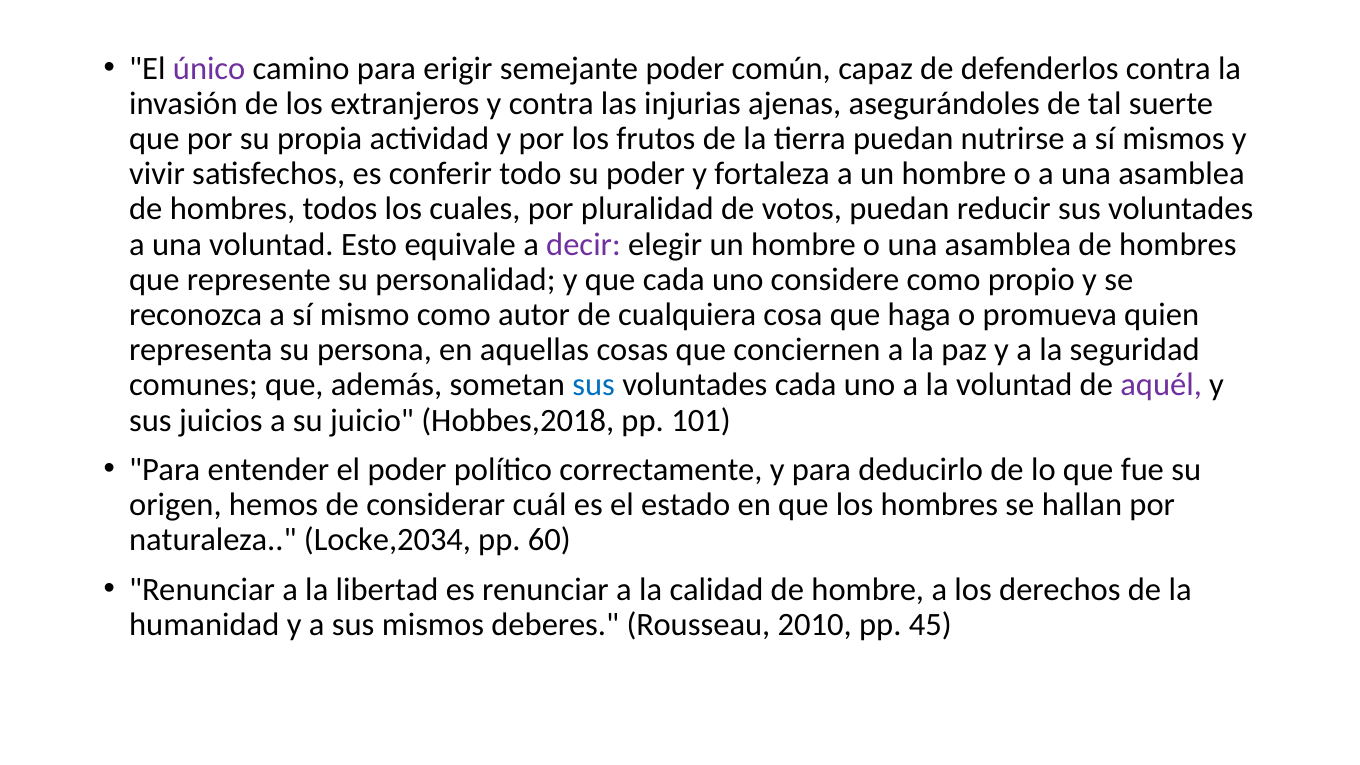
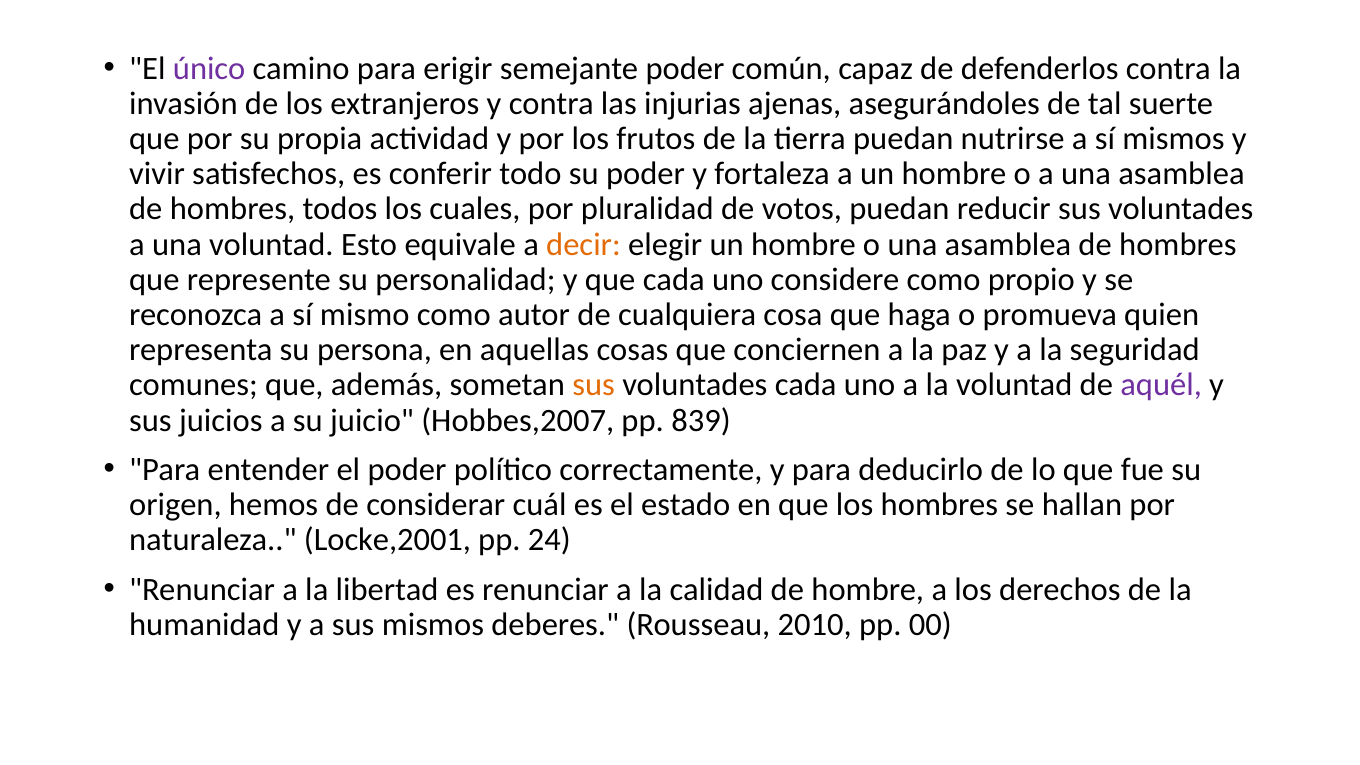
decir colour: purple -> orange
sus at (594, 385) colour: blue -> orange
Hobbes,2018: Hobbes,2018 -> Hobbes,2007
101: 101 -> 839
Locke,2034: Locke,2034 -> Locke,2001
60: 60 -> 24
45: 45 -> 00
